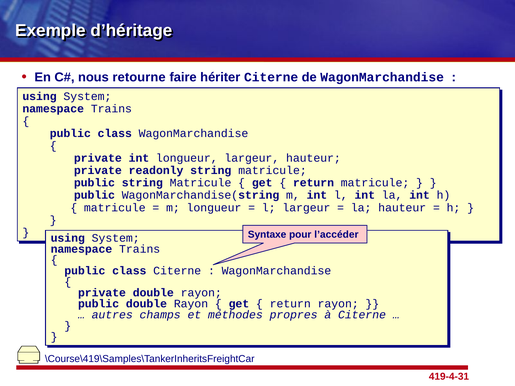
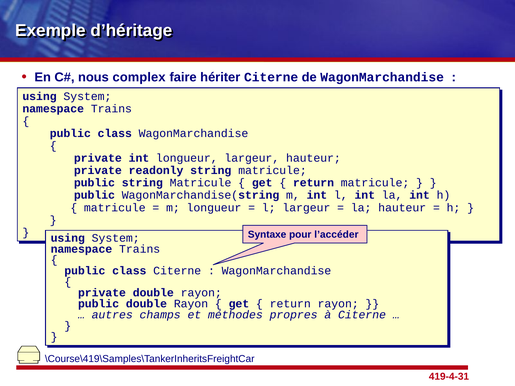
retourne: retourne -> complex
